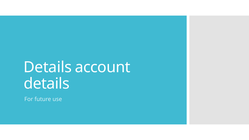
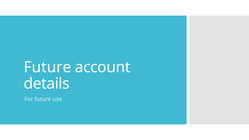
Details at (48, 67): Details -> Future
